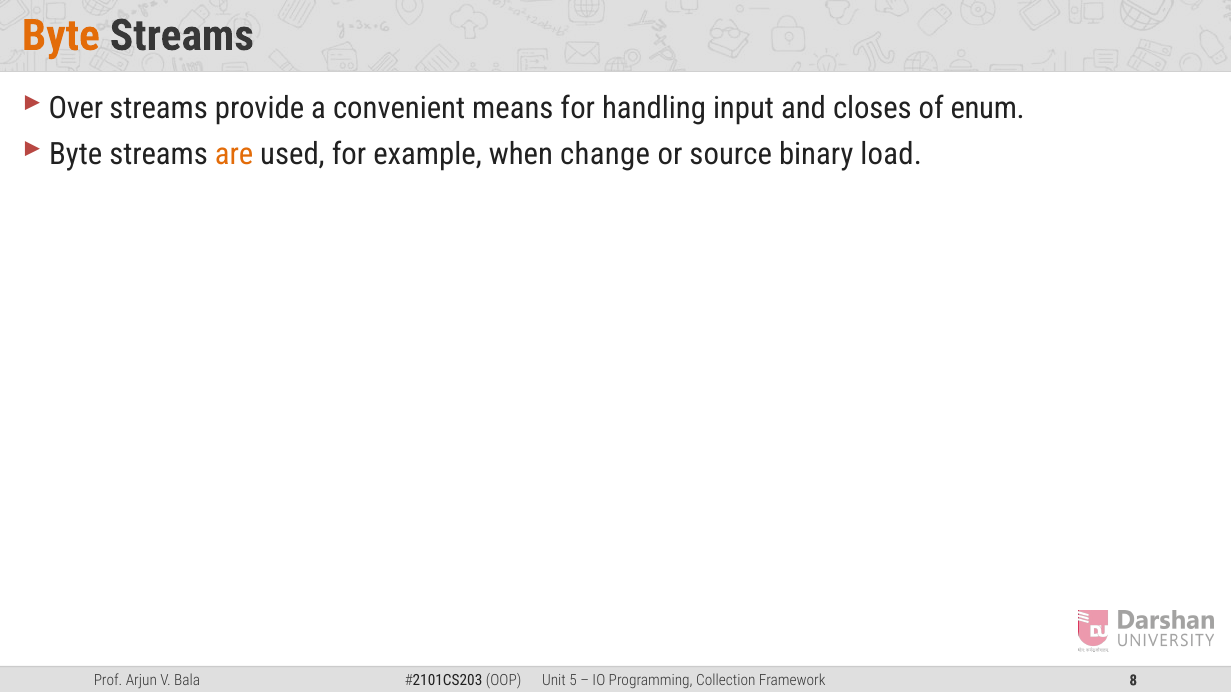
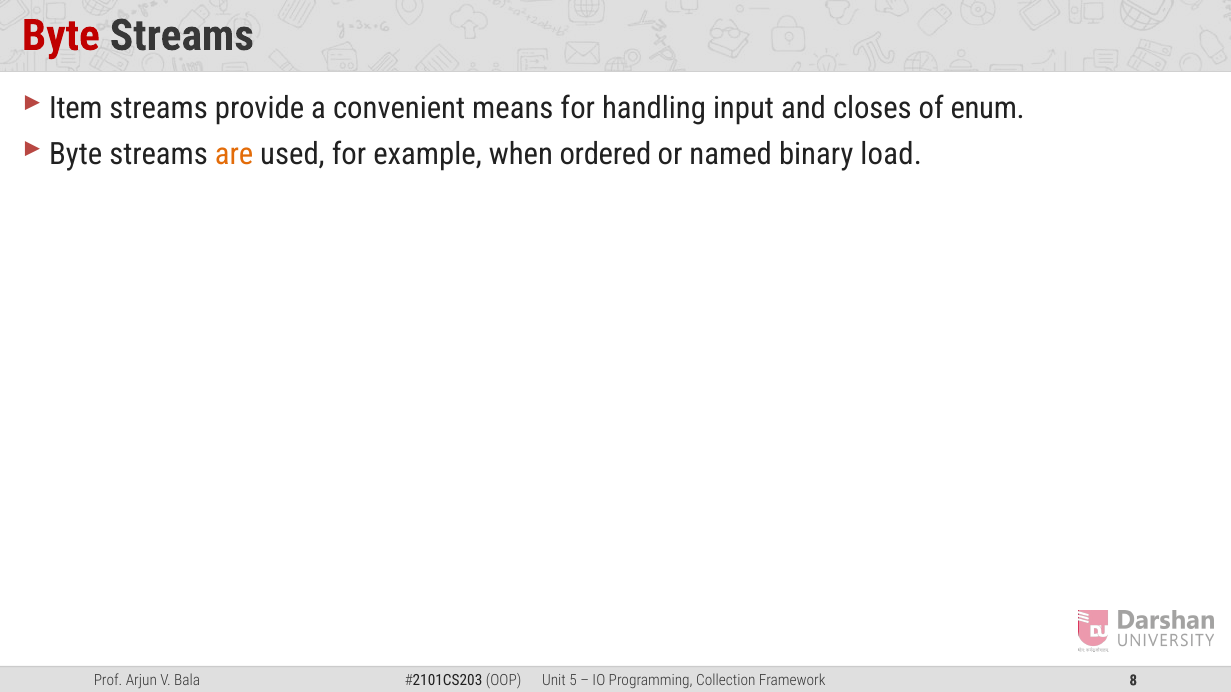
Byte at (61, 36) colour: orange -> red
Over: Over -> Item
change: change -> ordered
source: source -> named
